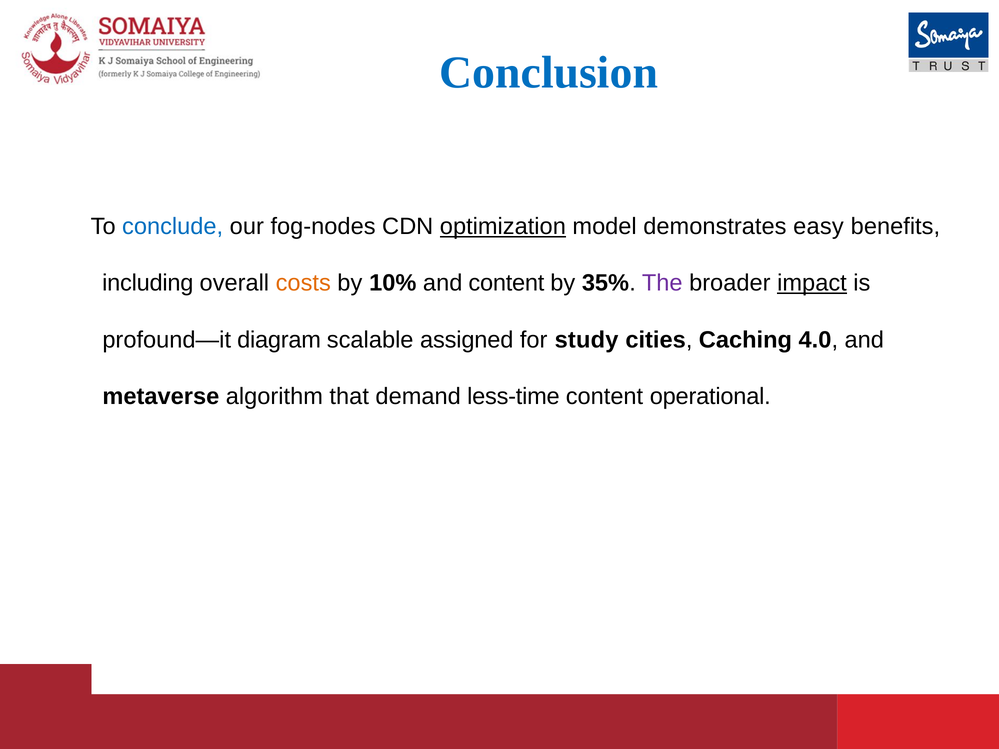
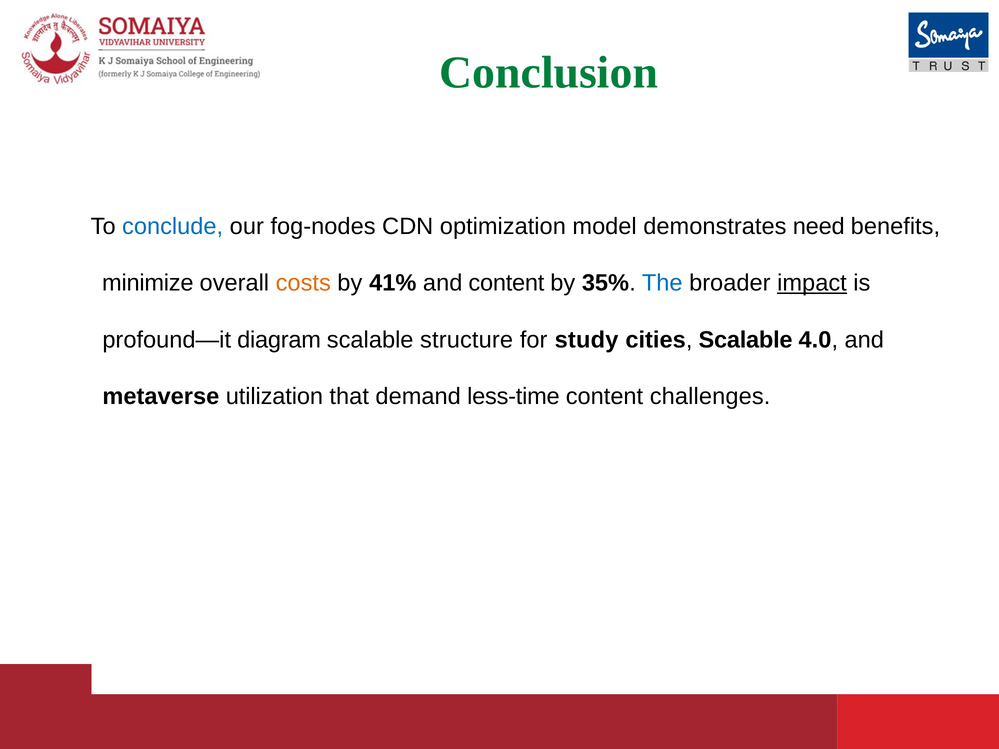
Conclusion colour: blue -> green
optimization underline: present -> none
easy: easy -> need
including: including -> minimize
10%: 10% -> 41%
The colour: purple -> blue
assigned: assigned -> structure
cities Caching: Caching -> Scalable
algorithm: algorithm -> utilization
operational: operational -> challenges
